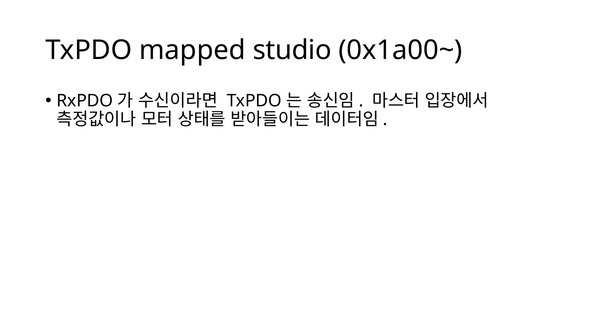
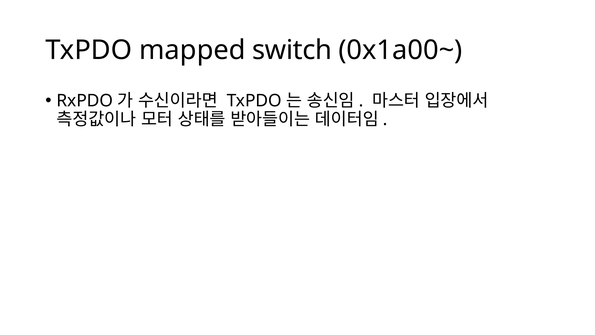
studio: studio -> switch
